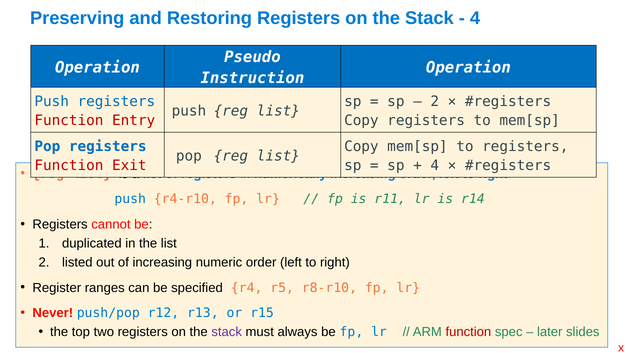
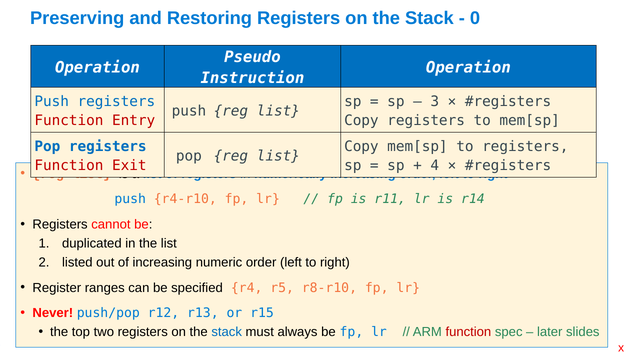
4 at (475, 18): 4 -> 0
2 at (435, 101): 2 -> 3
stack at (227, 332) colour: purple -> blue
